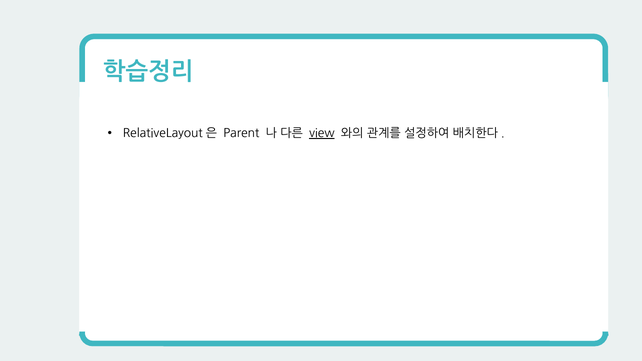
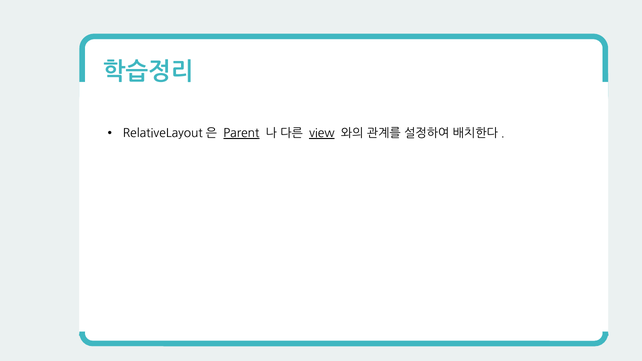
Parent underline: none -> present
